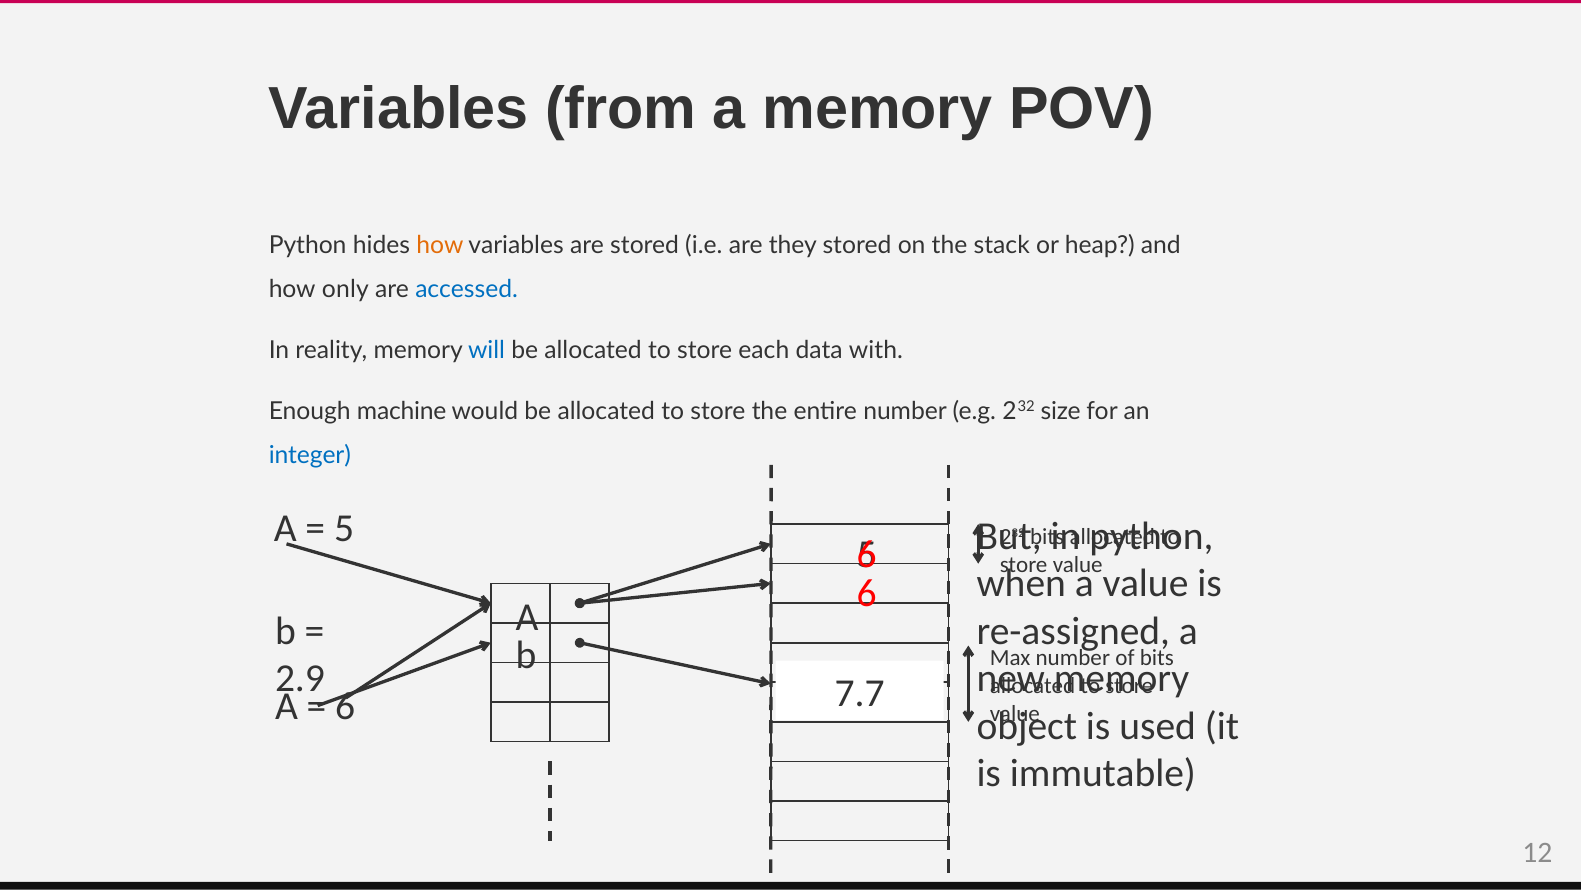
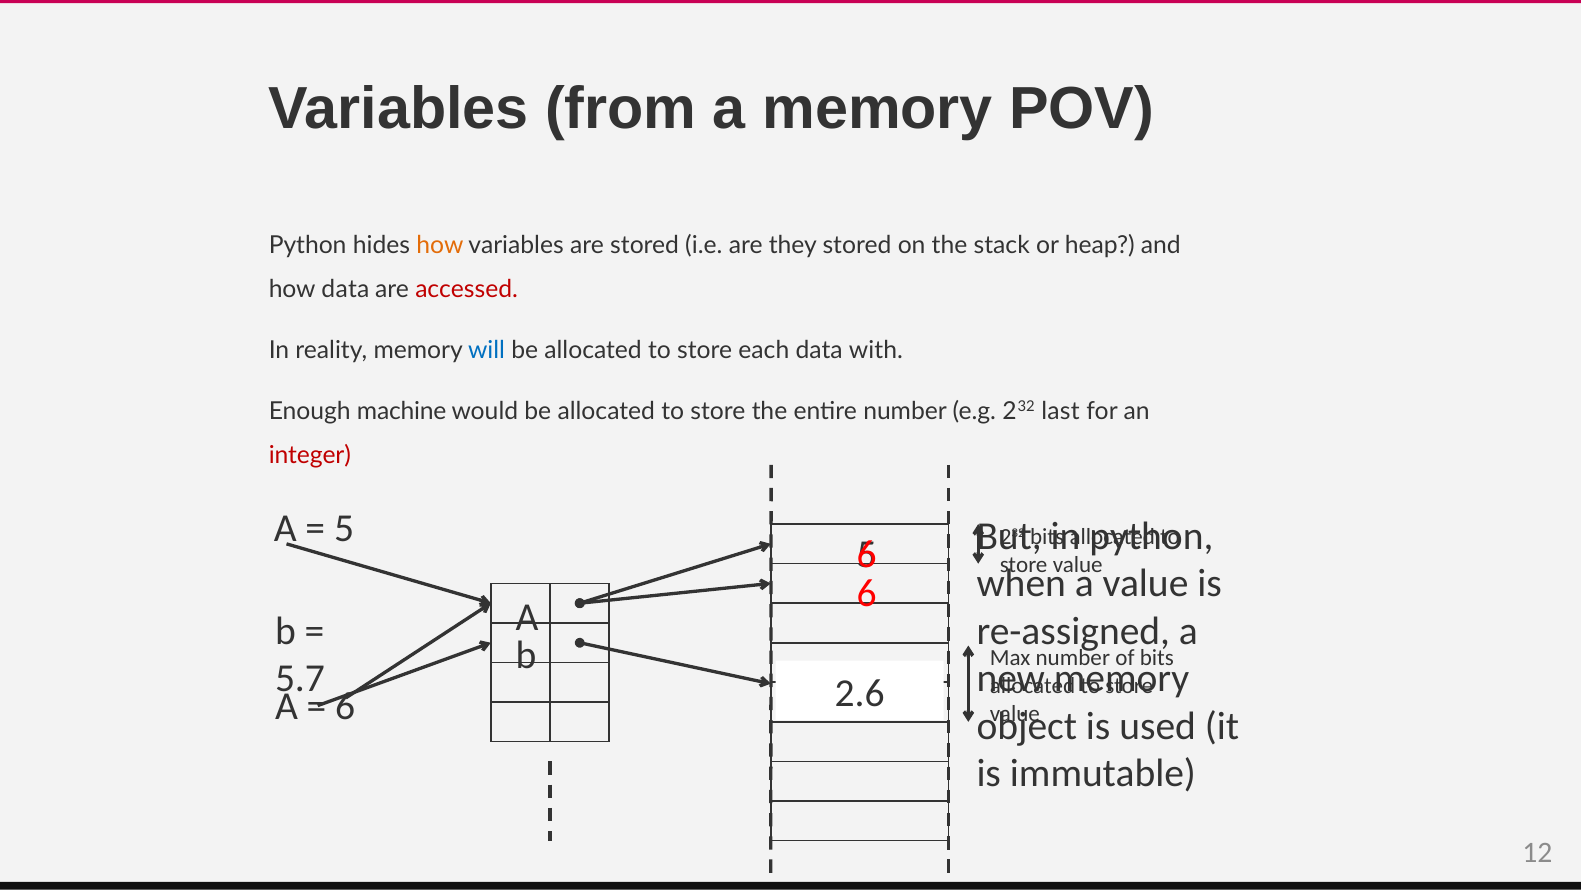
how only: only -> data
accessed colour: blue -> red
size: size -> last
integer colour: blue -> red
2.9: 2.9 -> 5.7
7.7: 7.7 -> 2.6
